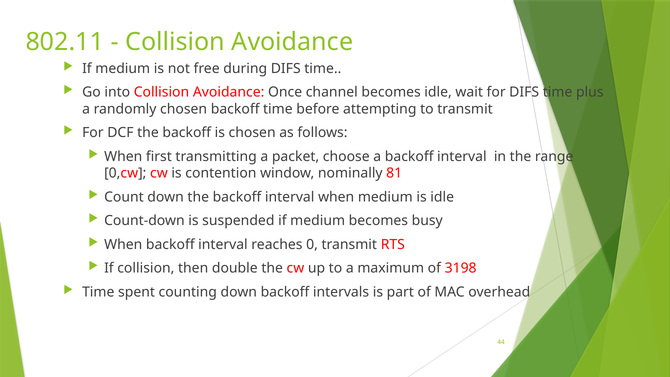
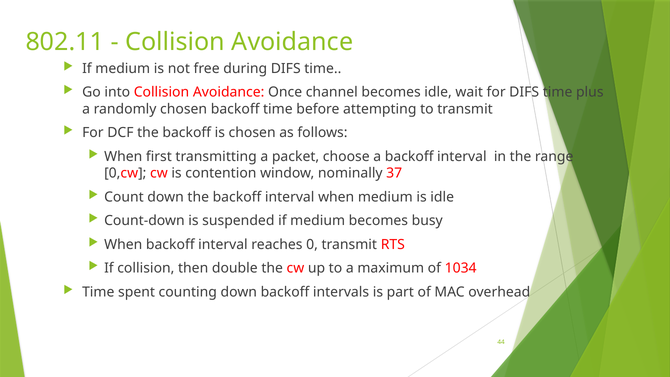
81: 81 -> 37
3198: 3198 -> 1034
